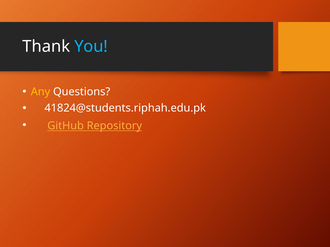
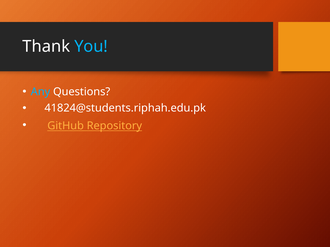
Any colour: yellow -> light blue
